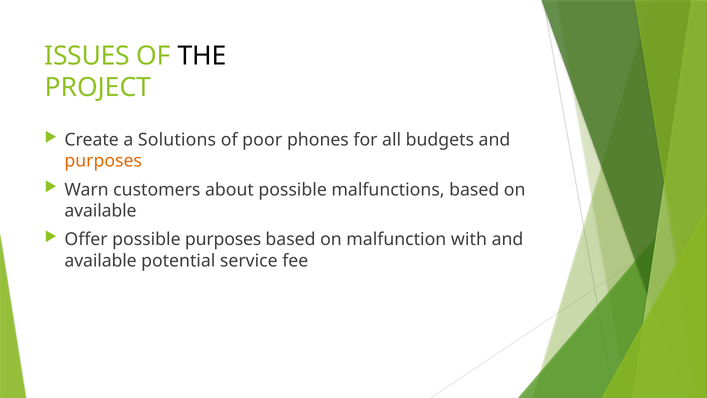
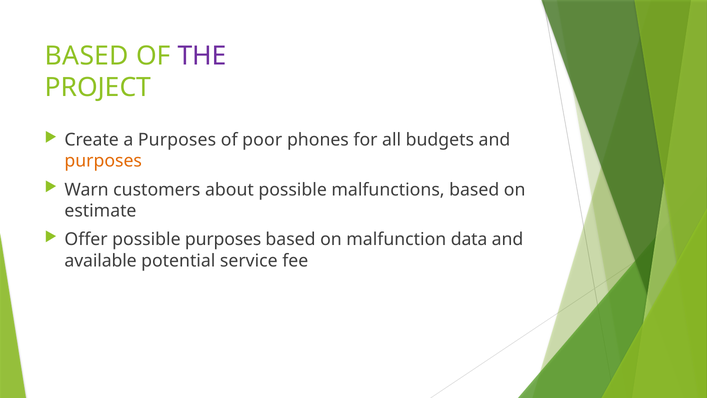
ISSUES at (87, 56): ISSUES -> BASED
THE colour: black -> purple
a Solutions: Solutions -> Purposes
available at (101, 211): available -> estimate
with: with -> data
